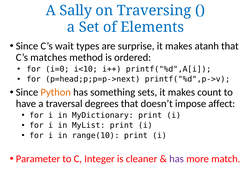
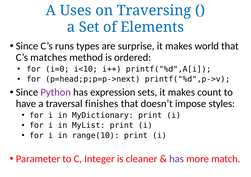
Sally: Sally -> Uses
wait: wait -> runs
atanh: atanh -> world
Python colour: orange -> purple
something: something -> expression
degrees: degrees -> finishes
affect: affect -> styles
